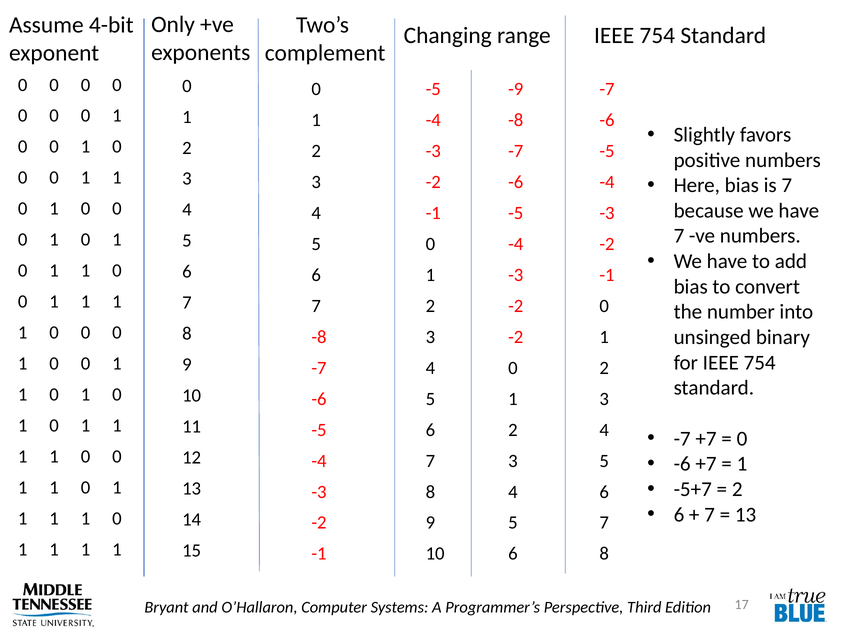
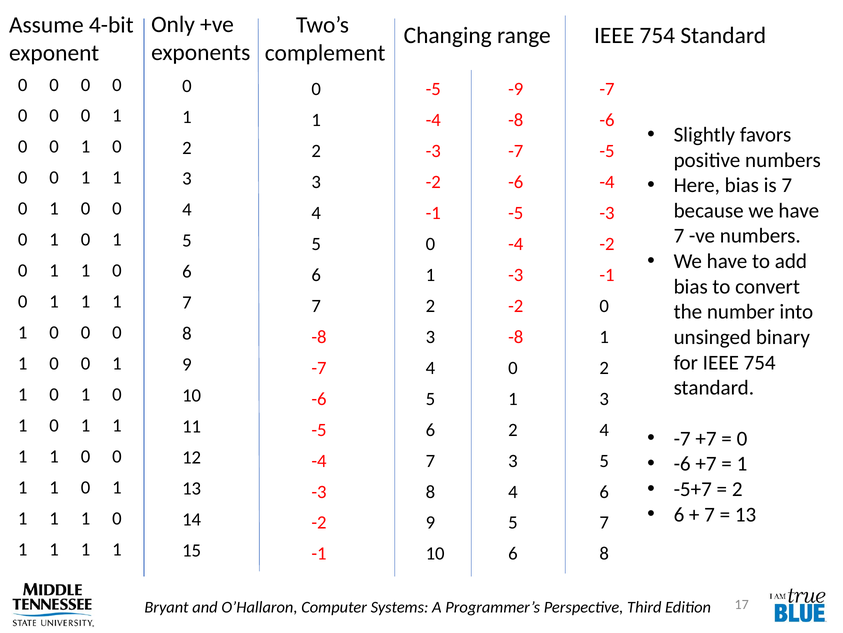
-2 at (516, 337): -2 -> -8
